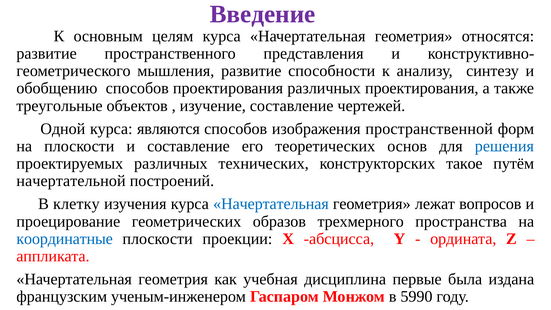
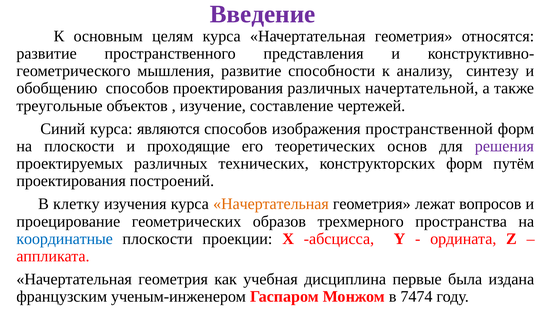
различных проектирования: проектирования -> начертательной
Одной: Одной -> Синий
и составление: составление -> проходящие
решения colour: blue -> purple
конструкторских такое: такое -> форм
начертательной at (71, 181): начертательной -> проектирования
Начертательная at (271, 204) colour: blue -> orange
5990: 5990 -> 7474
